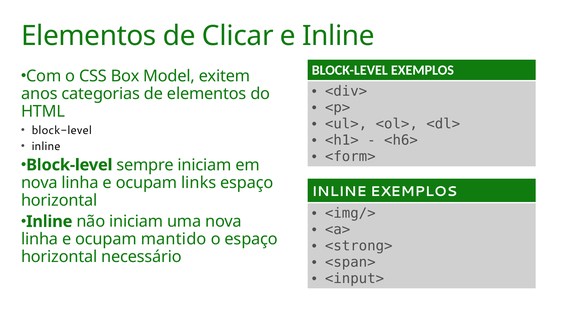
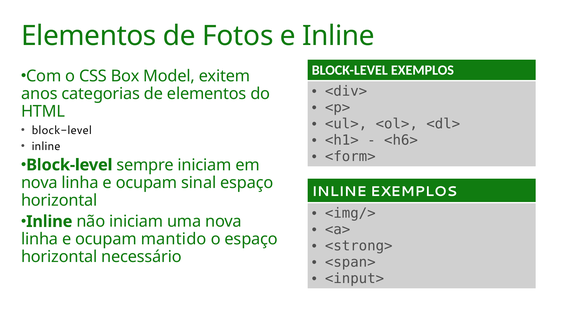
Clicar: Clicar -> Fotos
links: links -> sinal
